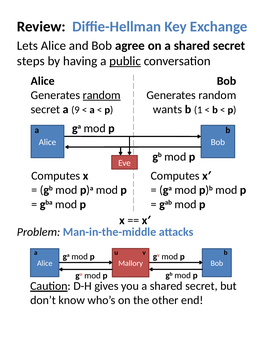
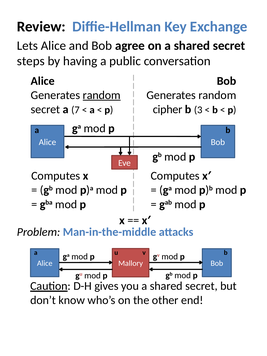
public underline: present -> none
9: 9 -> 7
wants: wants -> cipher
1: 1 -> 3
